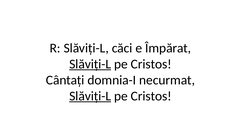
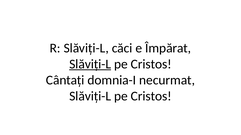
Slăviți-L at (90, 96) underline: present -> none
